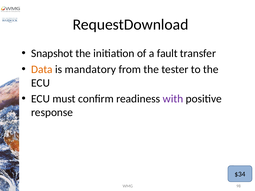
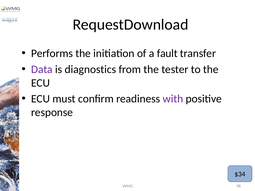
Snapshot: Snapshot -> Performs
Data colour: orange -> purple
mandatory: mandatory -> diagnostics
